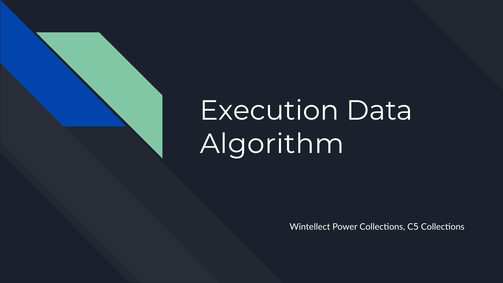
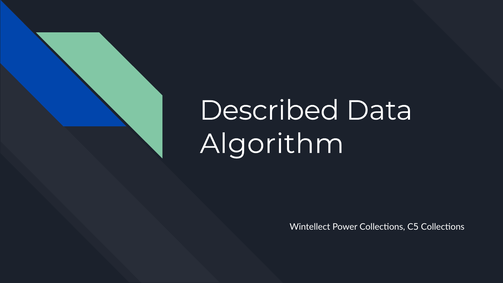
Execution: Execution -> Described
